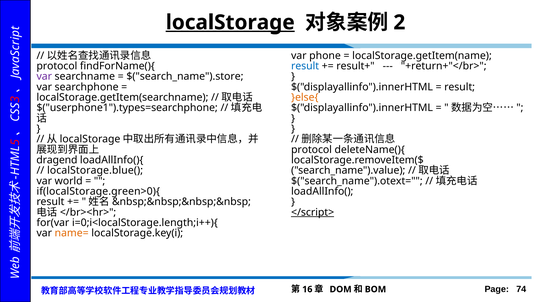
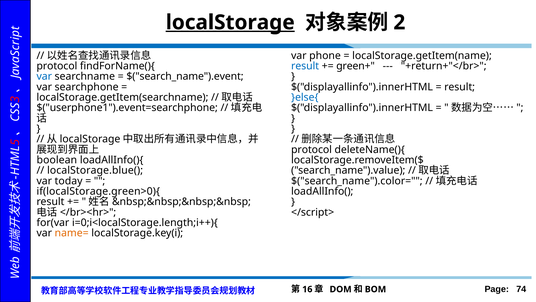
result+: result+ -> green+
var at (44, 76) colour: purple -> blue
$("search_name").store: $("search_name").store -> $("search_name").event
}else{ colour: orange -> blue
$("userphone1").types=searchphone: $("userphone1").types=searchphone -> $("userphone1").event=searchphone
dragend: dragend -> boolean
world: world -> today
$("search_name").otext=: $("search_name").otext= -> $("search_name").color=
</script> underline: present -> none
